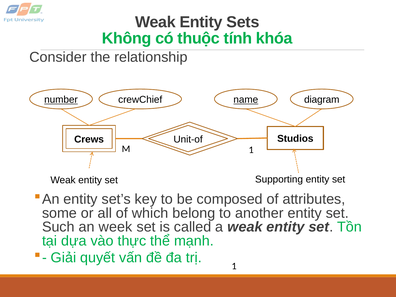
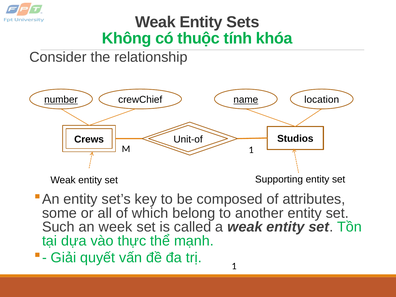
diagram: diagram -> location
